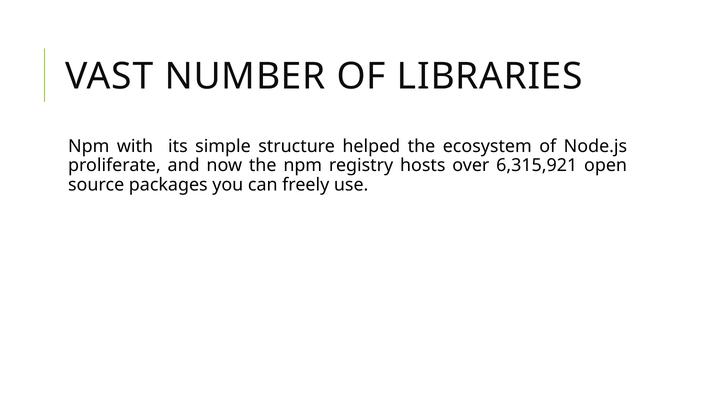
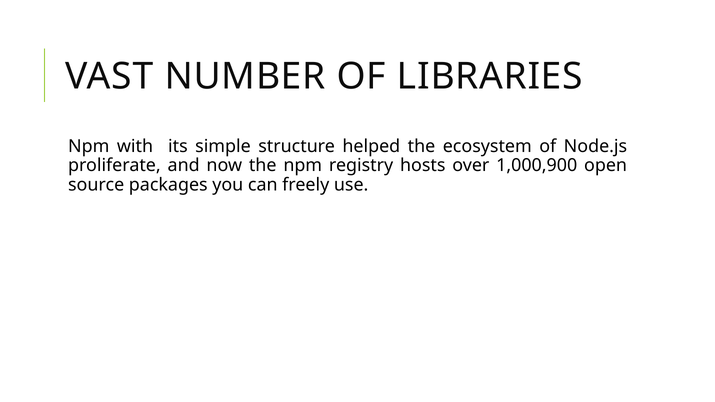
6,315,921: 6,315,921 -> 1,000,900
